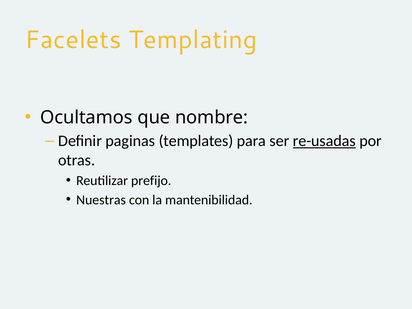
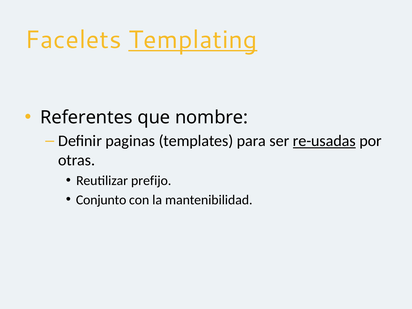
Templating underline: none -> present
Ocultamos: Ocultamos -> Referentes
Nuestras: Nuestras -> Conjunto
